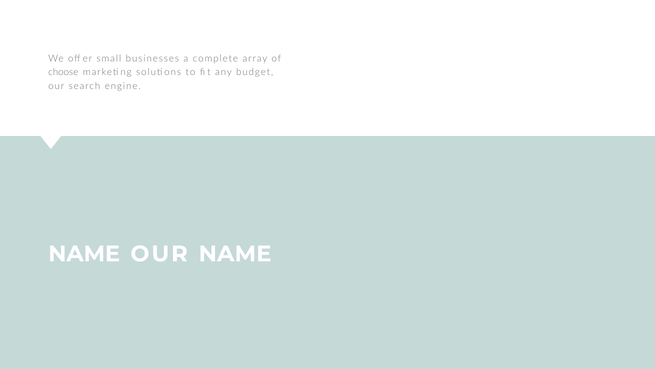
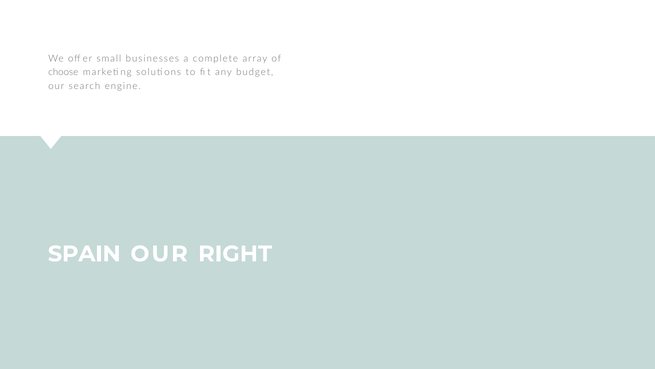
NAME at (84, 254): NAME -> SPAIN
OUR NAME: NAME -> RIGHT
